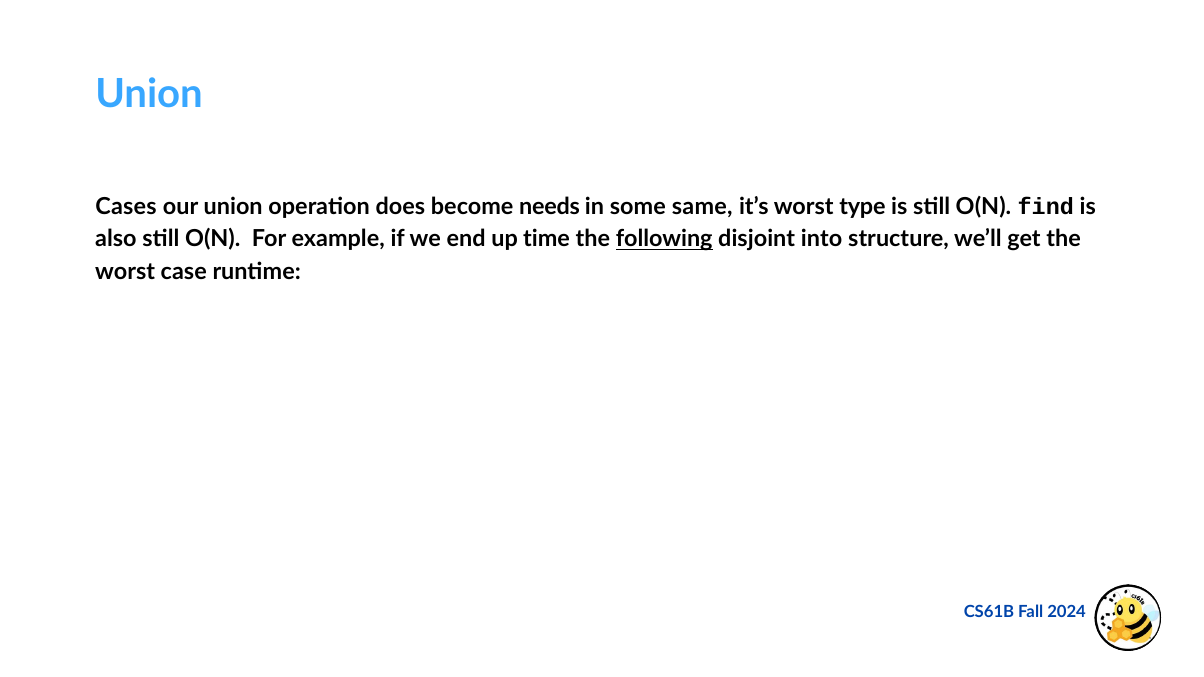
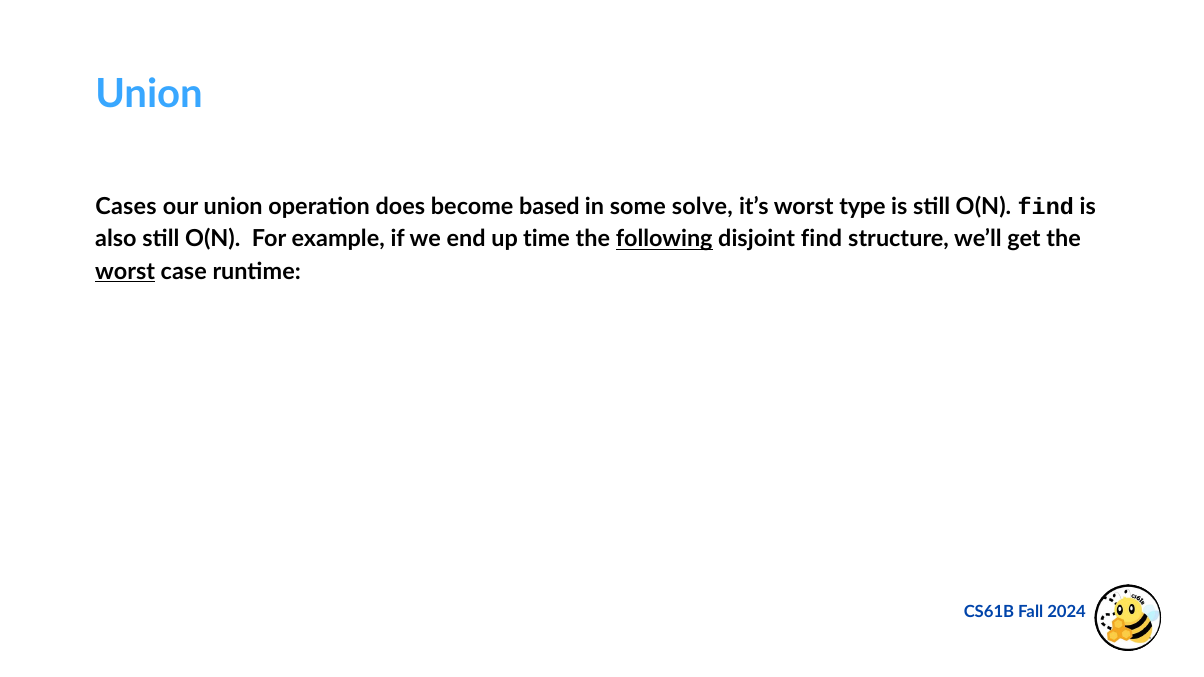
needs: needs -> based
same: same -> solve
disjoint into: into -> find
worst at (125, 272) underline: none -> present
